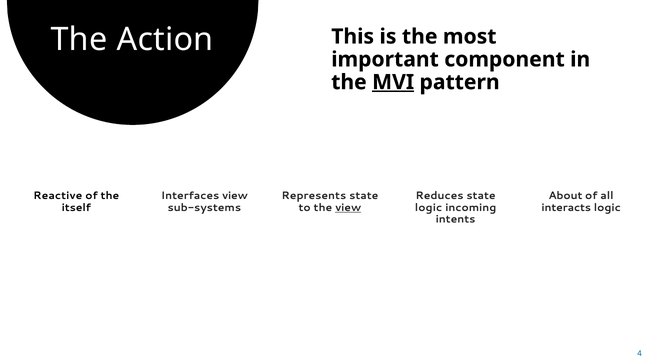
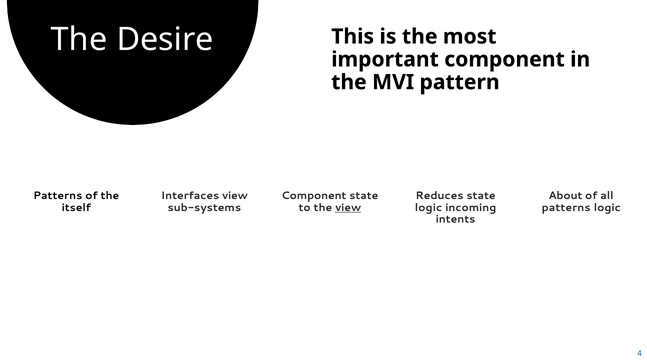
Action: Action -> Desire
MVI underline: present -> none
Reactive at (58, 196): Reactive -> Patterns
Represents at (314, 196): Represents -> Component
interacts at (566, 207): interacts -> patterns
